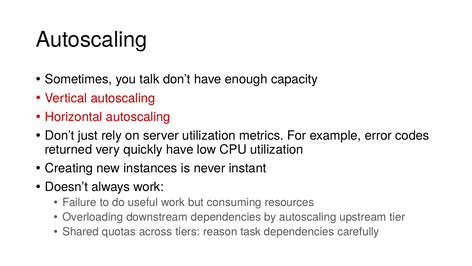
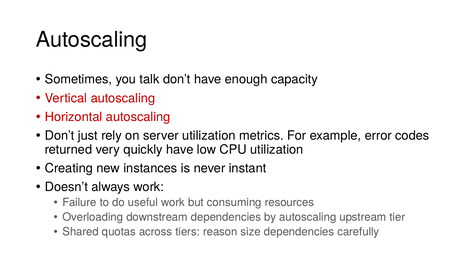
task: task -> size
